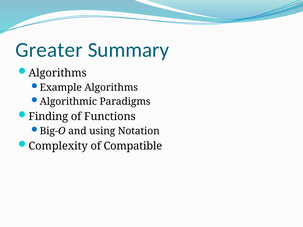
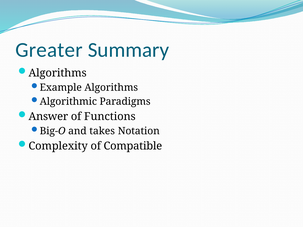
Finding: Finding -> Answer
using: using -> takes
